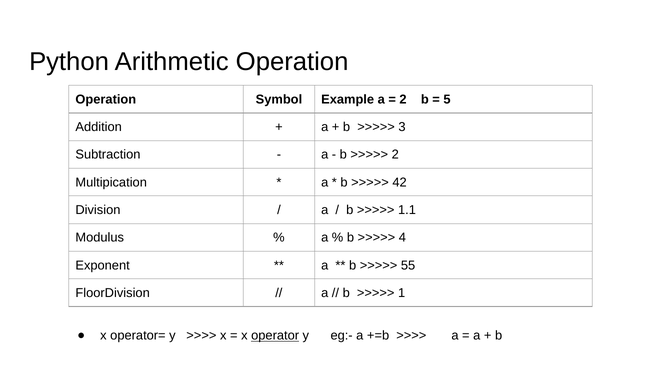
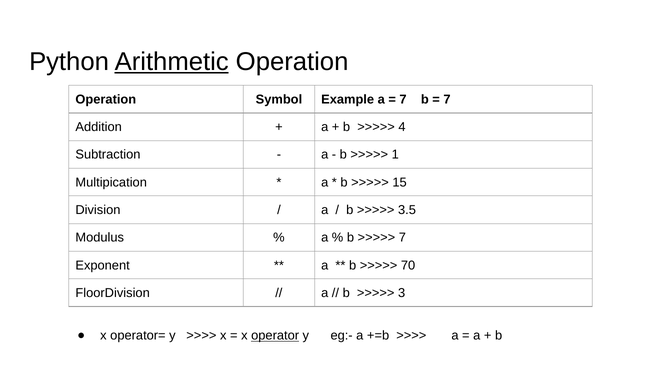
Arithmetic underline: none -> present
2 at (403, 99): 2 -> 7
5 at (447, 99): 5 -> 7
3: 3 -> 4
2 at (395, 155): 2 -> 1
42: 42 -> 15
1.1: 1.1 -> 3.5
4 at (402, 238): 4 -> 7
55: 55 -> 70
1: 1 -> 3
